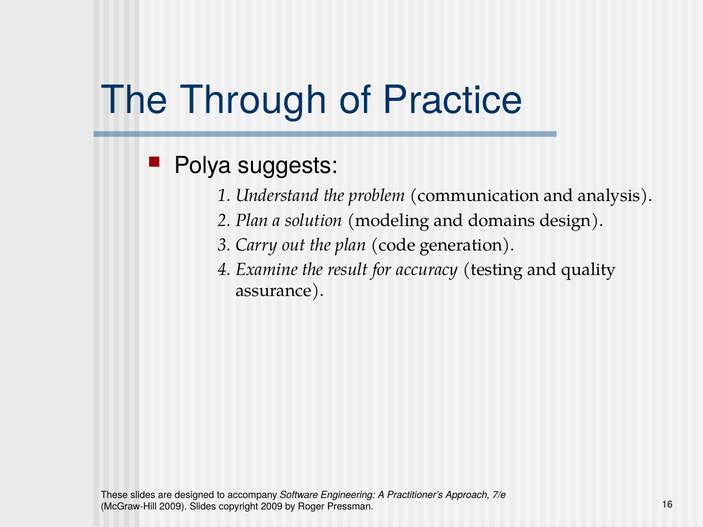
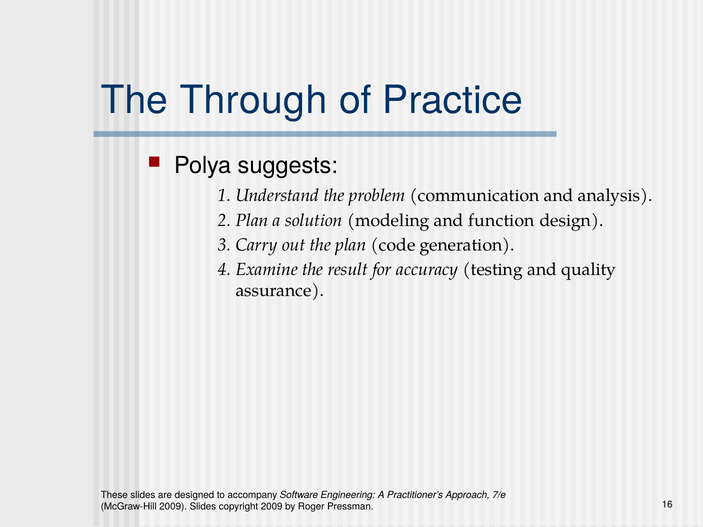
domains: domains -> function
